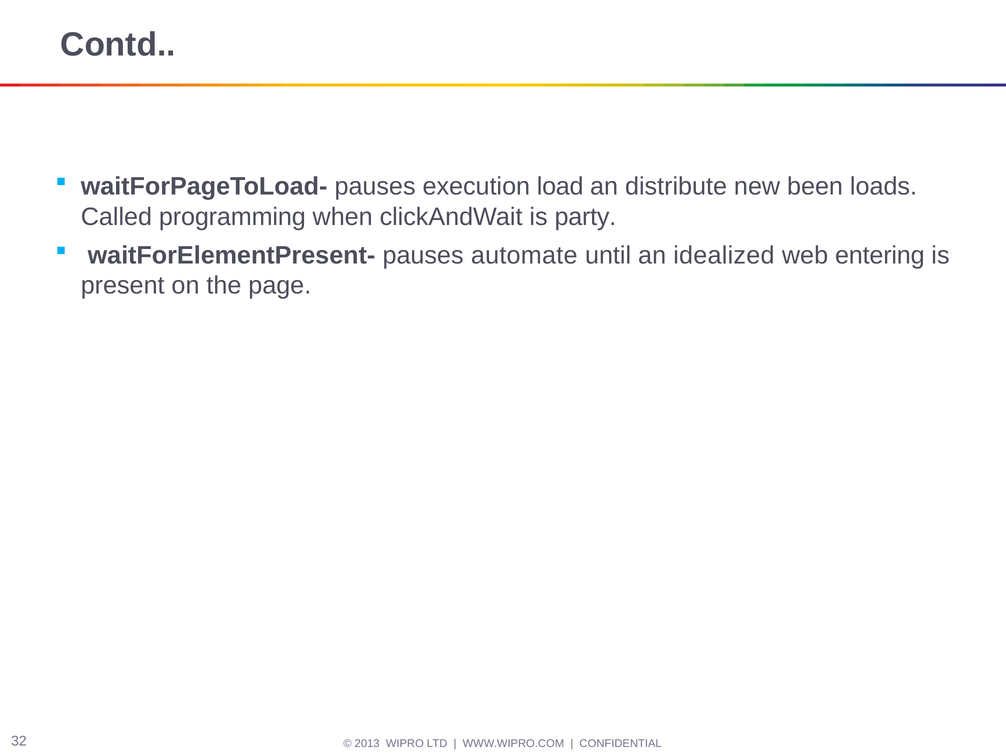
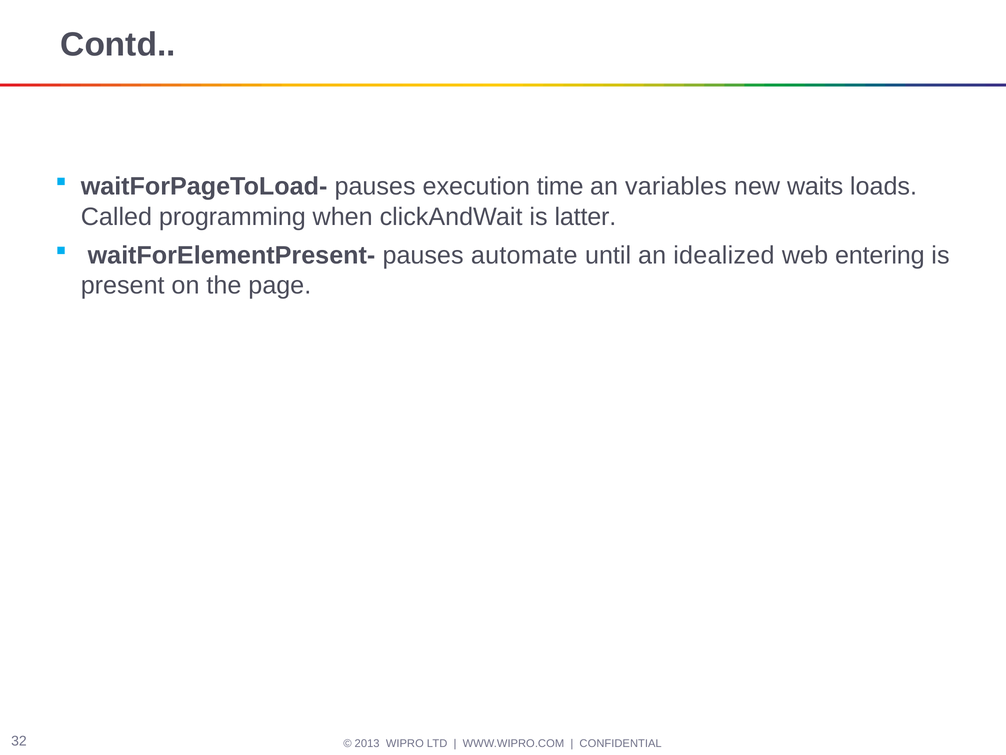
load: load -> time
distribute: distribute -> variables
been: been -> waits
party: party -> latter
